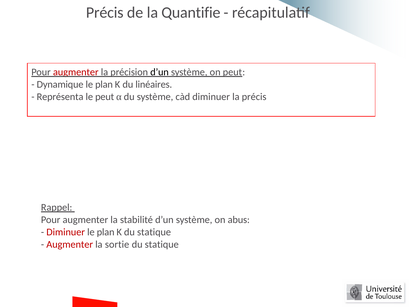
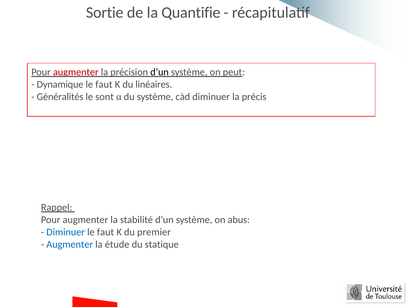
Précis at (105, 13): Précis -> Sortie
plan at (104, 84): plan -> faut
Représenta: Représenta -> Généralités
le peut: peut -> sont
Diminuer at (66, 232) colour: red -> blue
plan at (106, 232): plan -> faut
K du statique: statique -> premier
Augmenter at (70, 244) colour: red -> blue
sortie: sortie -> étude
